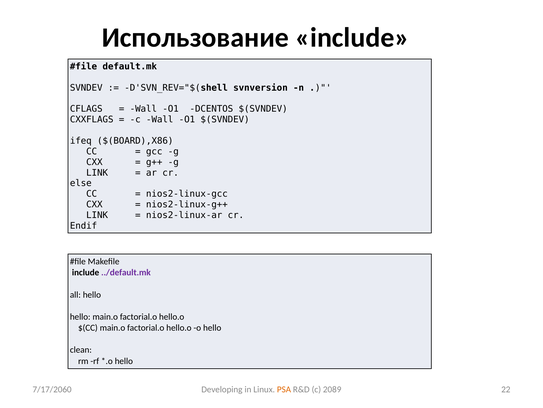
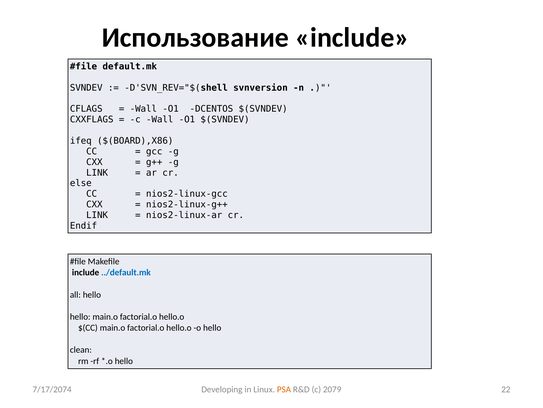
../default.mk colour: purple -> blue
2089: 2089 -> 2079
7/17/2060: 7/17/2060 -> 7/17/2074
